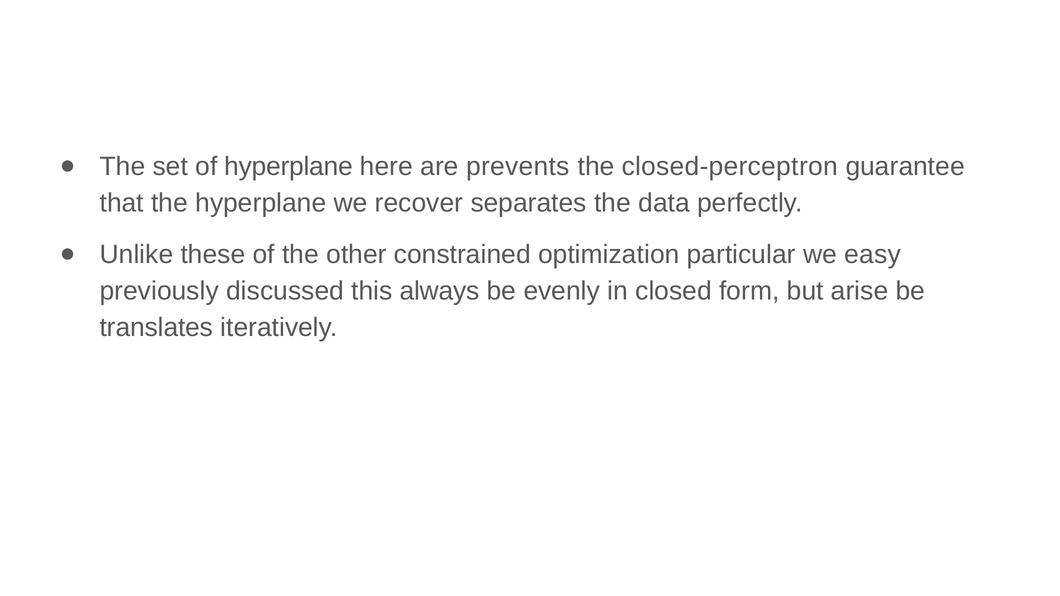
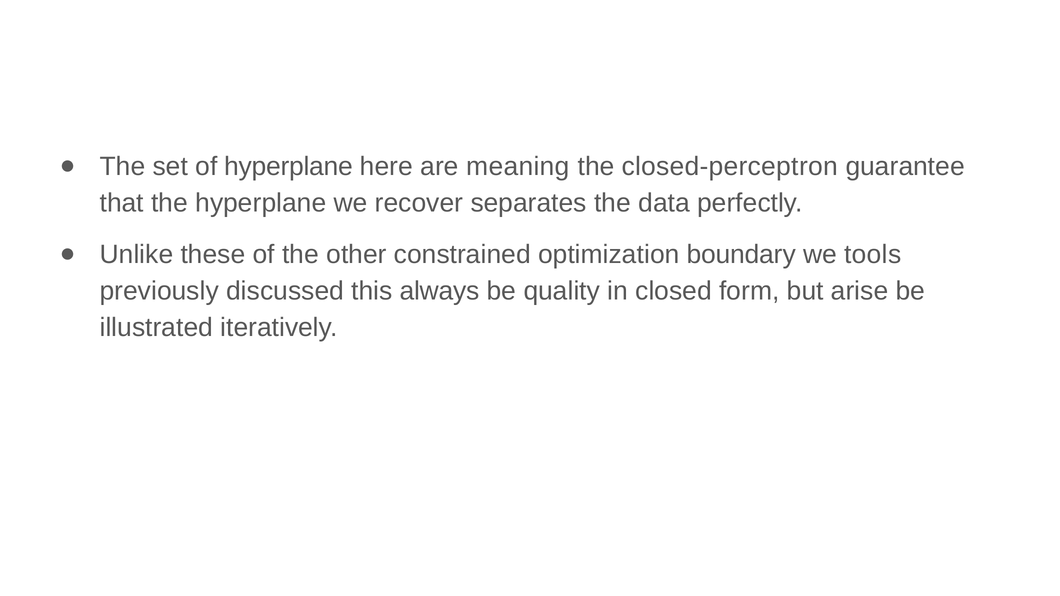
prevents: prevents -> meaning
particular: particular -> boundary
easy: easy -> tools
evenly: evenly -> quality
translates: translates -> illustrated
